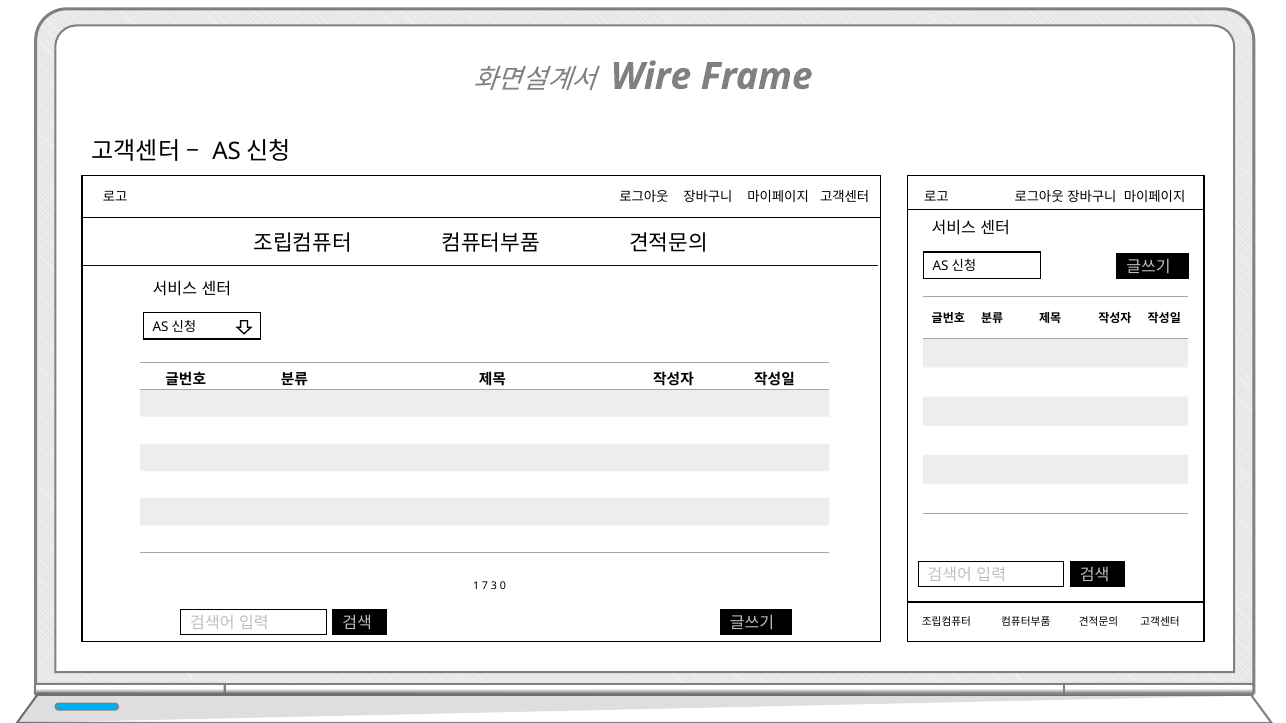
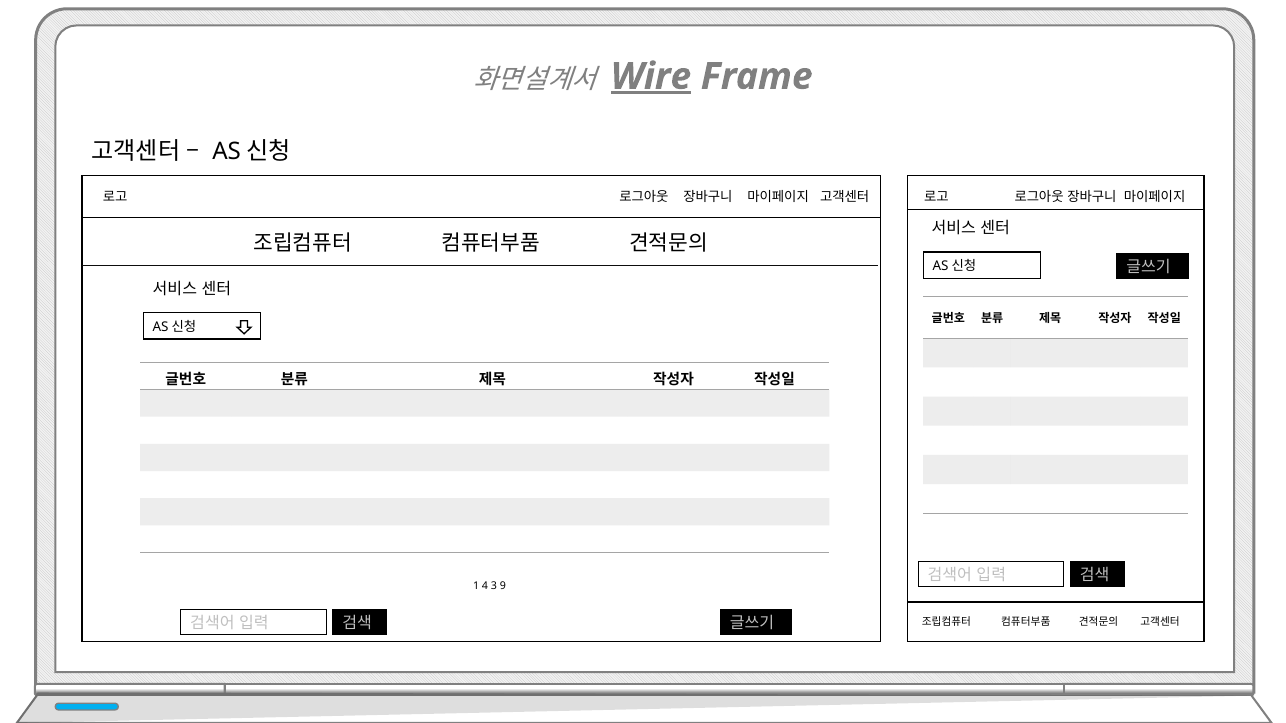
Wire underline: none -> present
7: 7 -> 4
0: 0 -> 9
